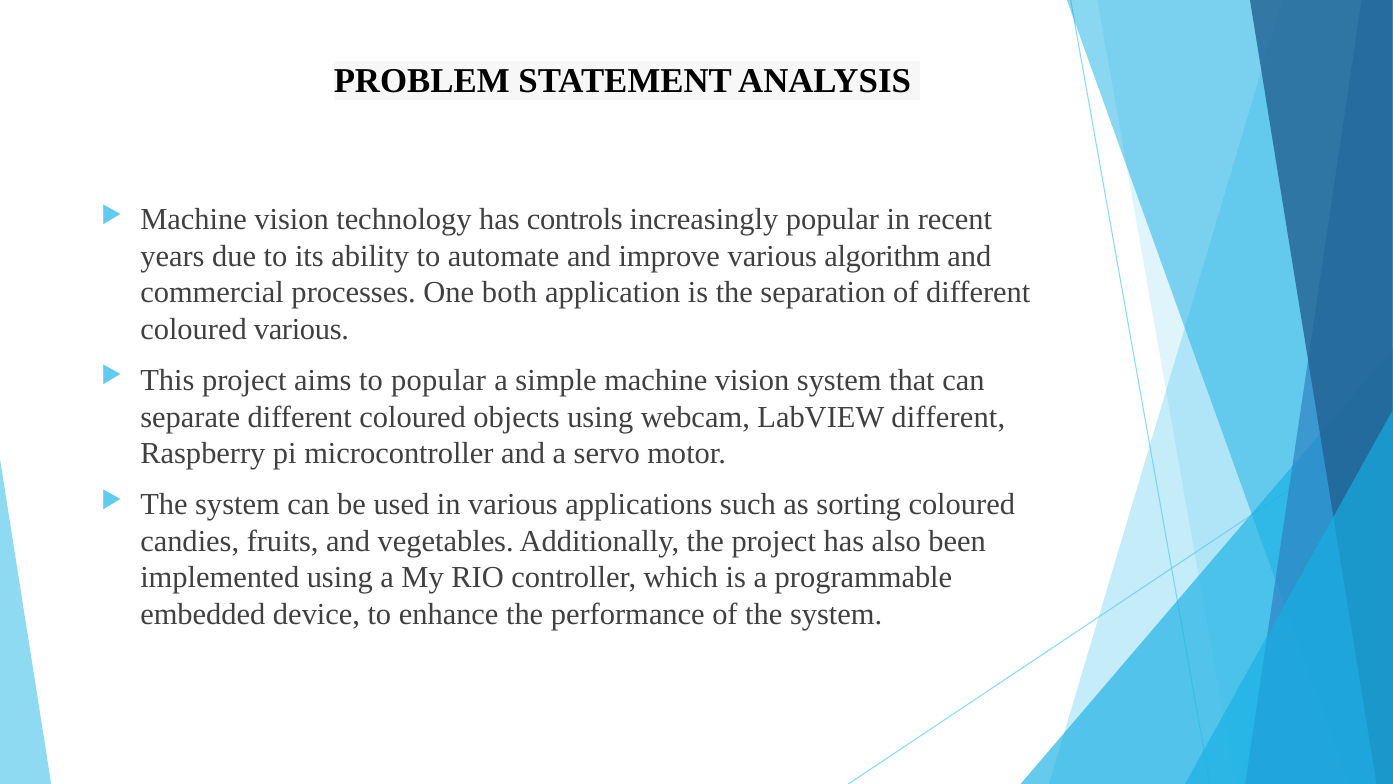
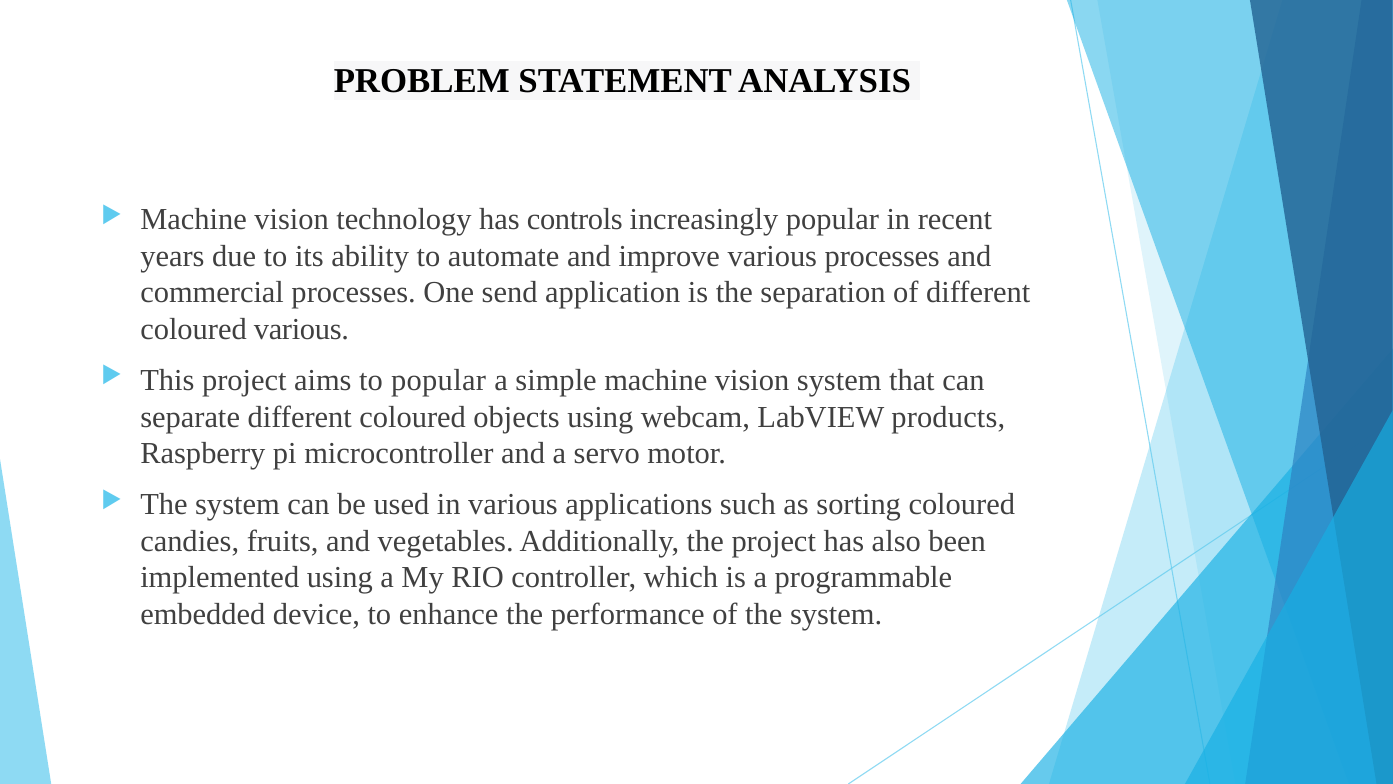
various algorithm: algorithm -> processes
both: both -> send
LabVIEW different: different -> products
